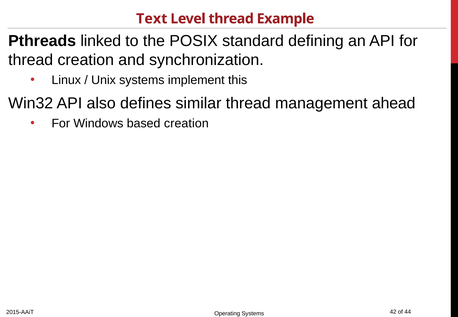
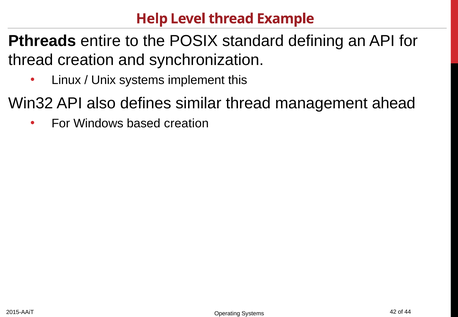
Text: Text -> Help
linked: linked -> entire
